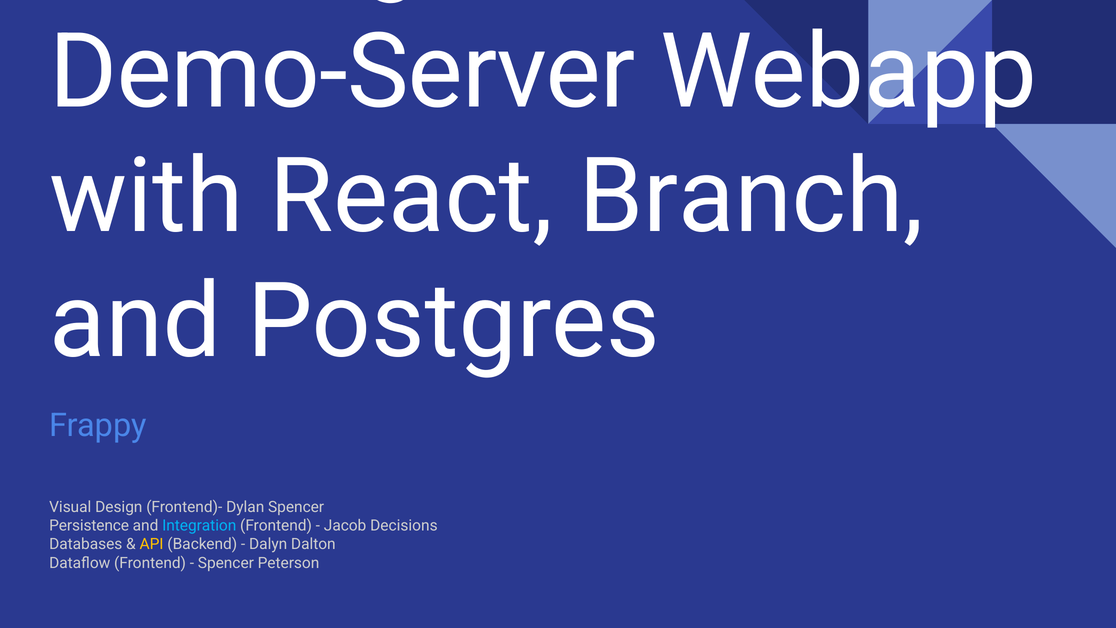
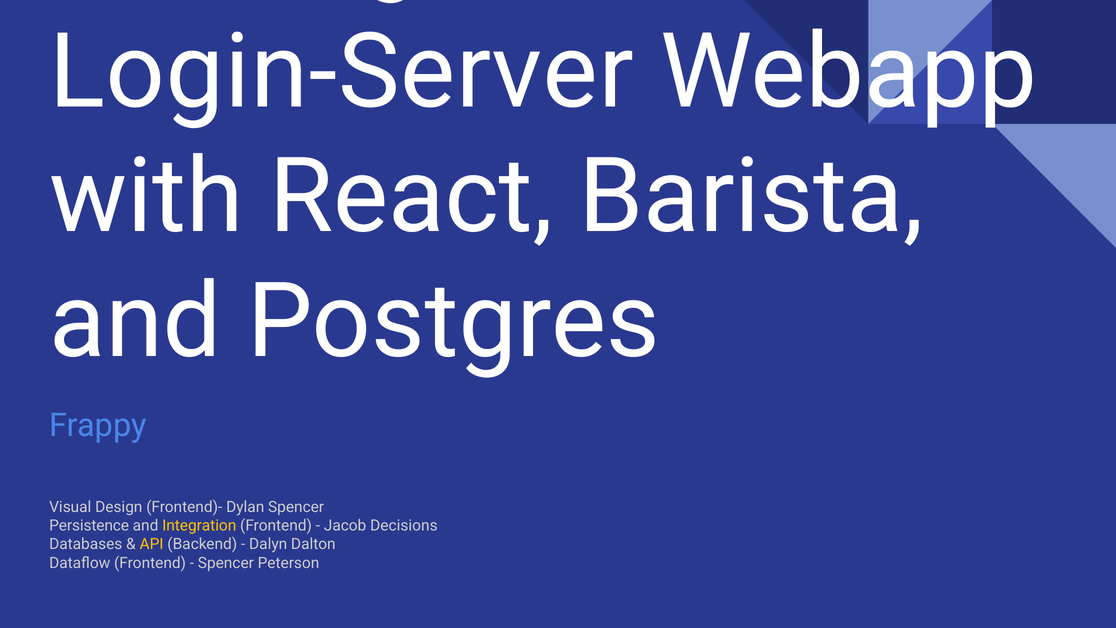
Demo-Server: Demo-Server -> Login-Server
Branch: Branch -> Barista
Integration colour: light blue -> yellow
